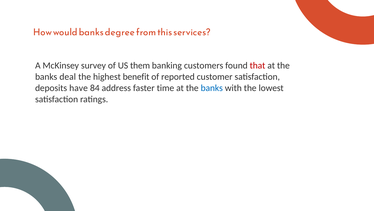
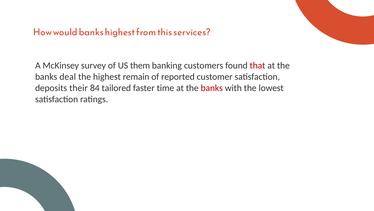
banks degree: degree -> highest
benefit: benefit -> remain
have: have -> their
address: address -> tailored
banks at (212, 88) colour: blue -> red
